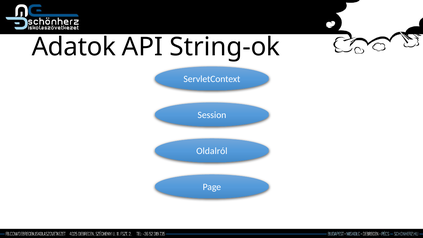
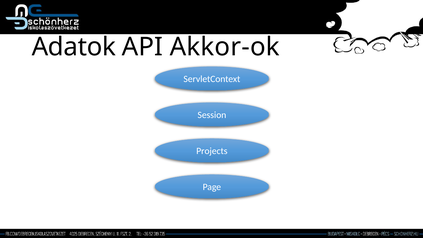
String-ok: String-ok -> Akkor-ok
Oldalról: Oldalról -> Projects
